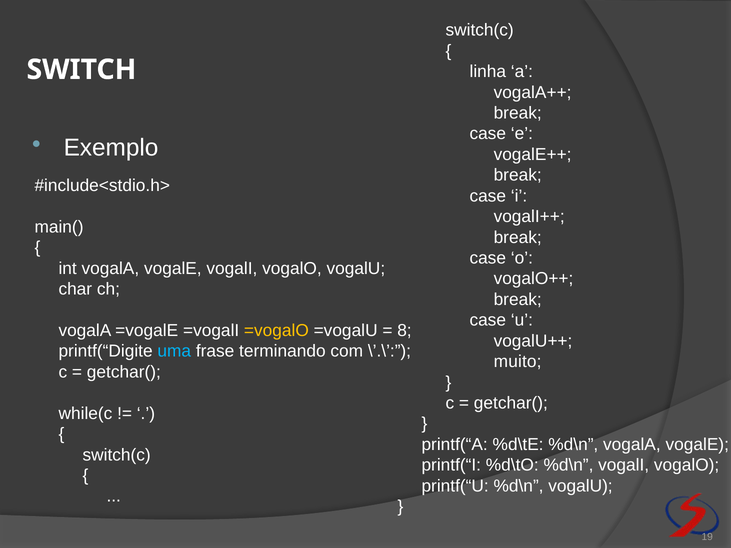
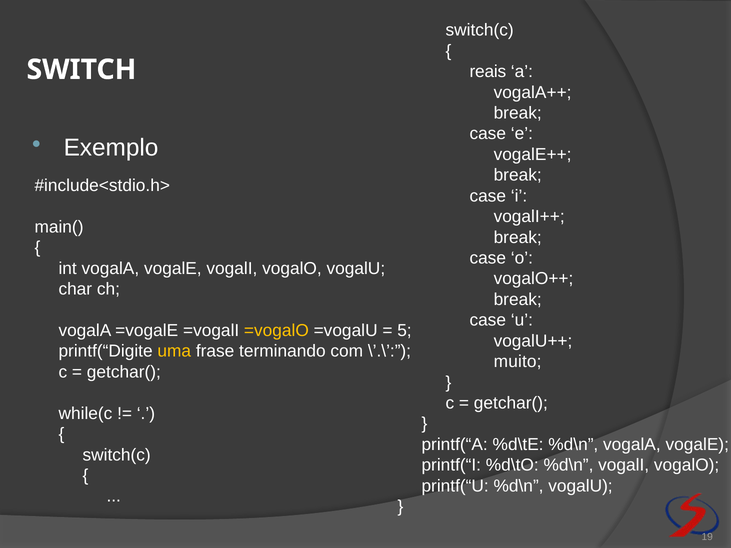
linha: linha -> reais
8: 8 -> 5
uma colour: light blue -> yellow
